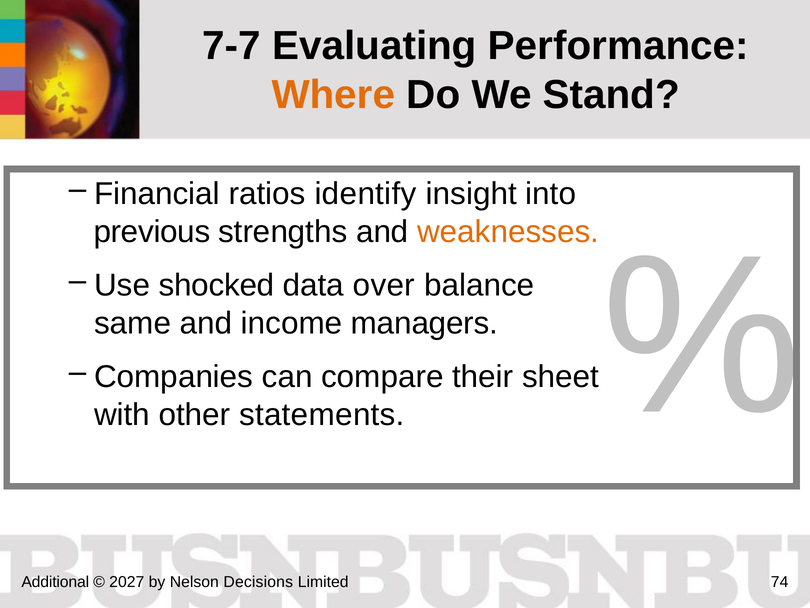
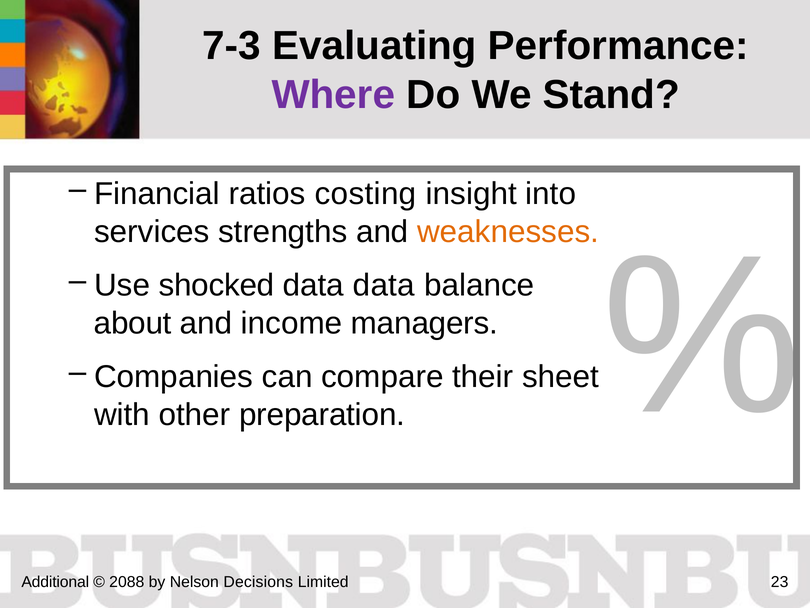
7-7: 7-7 -> 7-3
Where colour: orange -> purple
identify: identify -> costing
previous: previous -> services
data over: over -> data
same: same -> about
statements: statements -> preparation
2027: 2027 -> 2088
74: 74 -> 23
